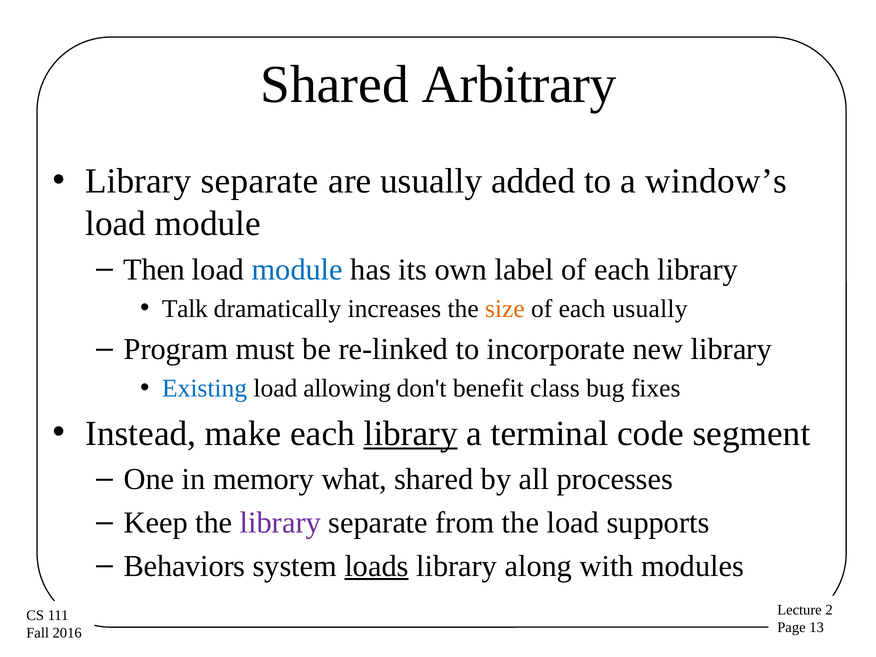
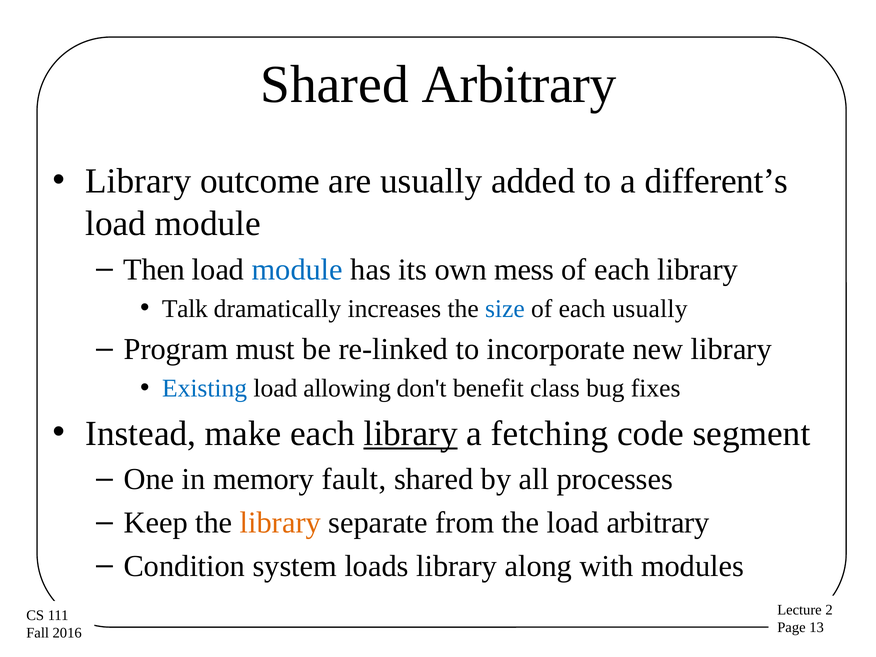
separate at (260, 181): separate -> outcome
window’s: window’s -> different’s
label: label -> mess
size colour: orange -> blue
terminal: terminal -> fetching
what: what -> fault
library at (280, 523) colour: purple -> orange
load supports: supports -> arbitrary
Behaviors: Behaviors -> Condition
loads underline: present -> none
